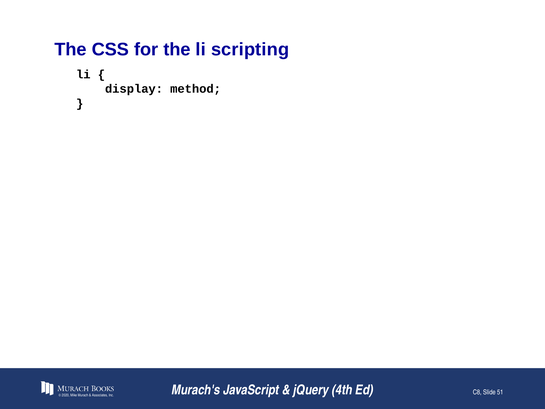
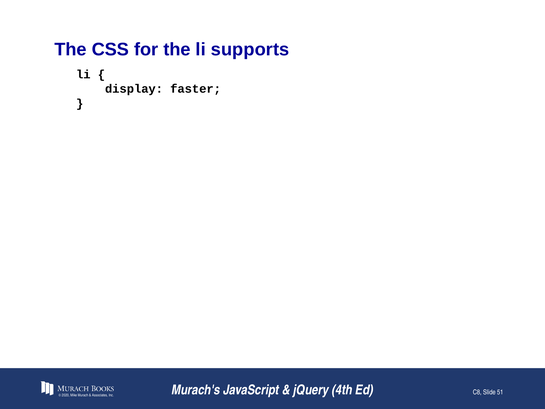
scripting: scripting -> supports
method: method -> faster
